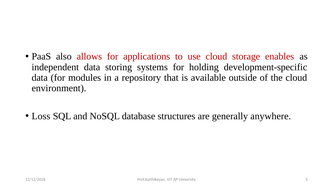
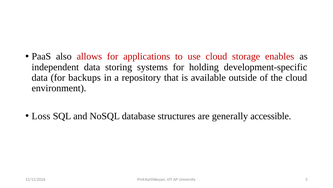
modules: modules -> backups
anywhere: anywhere -> accessible
